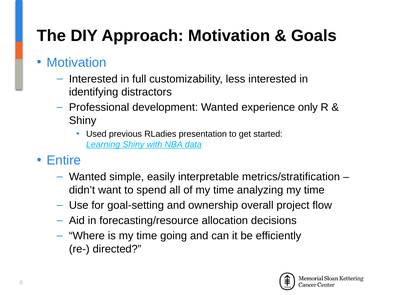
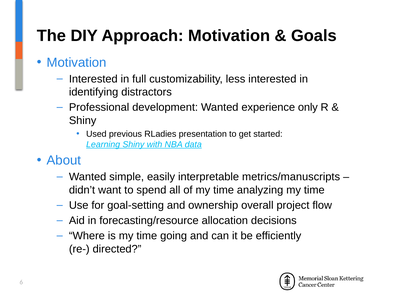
Entire: Entire -> About
metrics/stratification: metrics/stratification -> metrics/manuscripts
